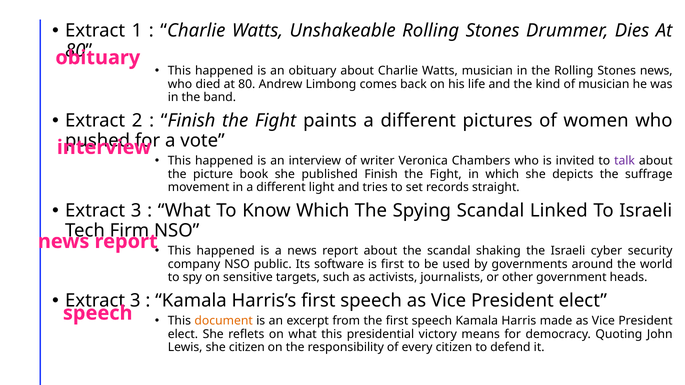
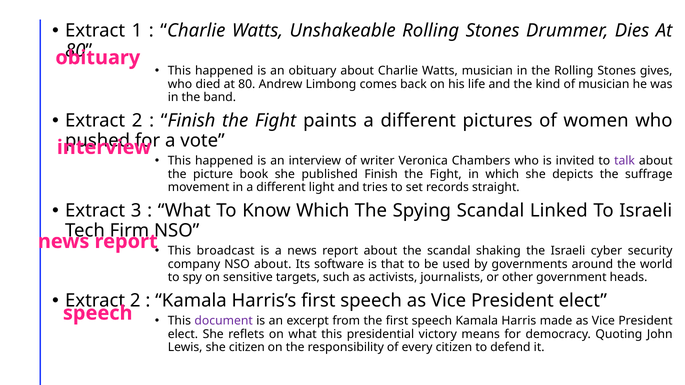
Stones news: news -> gives
happened at (226, 251): happened -> broadcast
NSO public: public -> about
is first: first -> that
3 at (135, 301): 3 -> 2
document colour: orange -> purple
